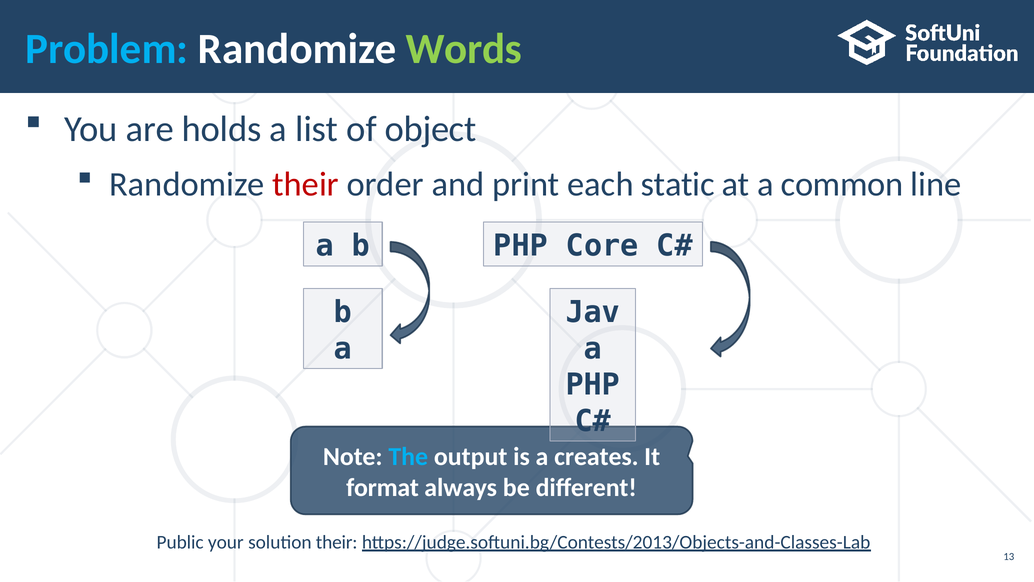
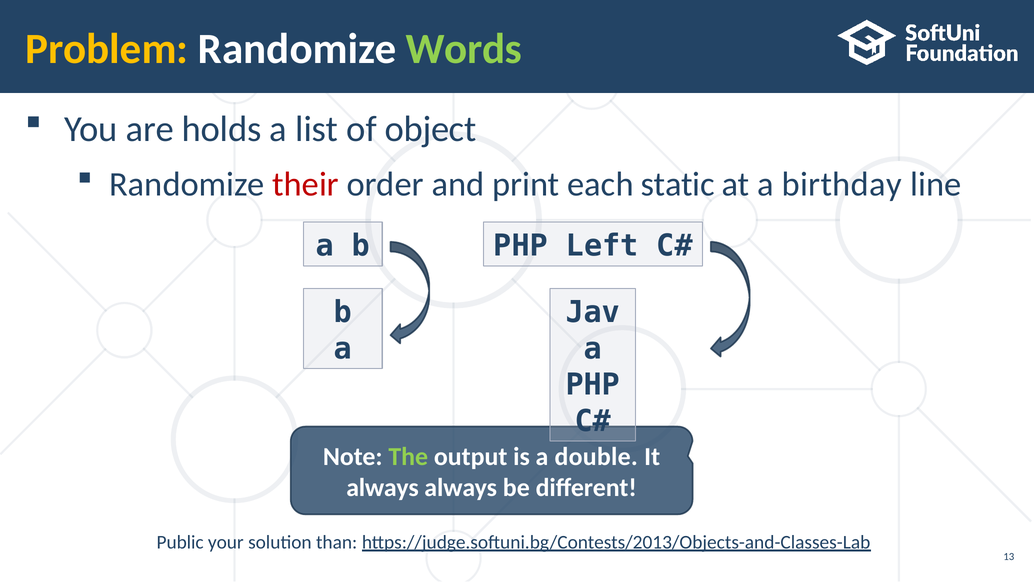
Problem colour: light blue -> yellow
common: common -> birthday
Core: Core -> Left
The colour: light blue -> light green
creates: creates -> double
format at (383, 488): format -> always
solution their: their -> than
